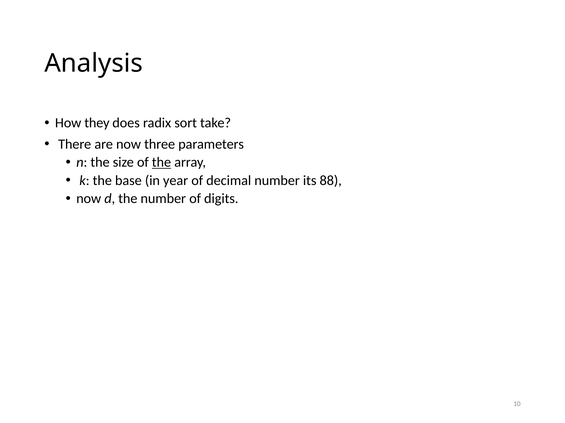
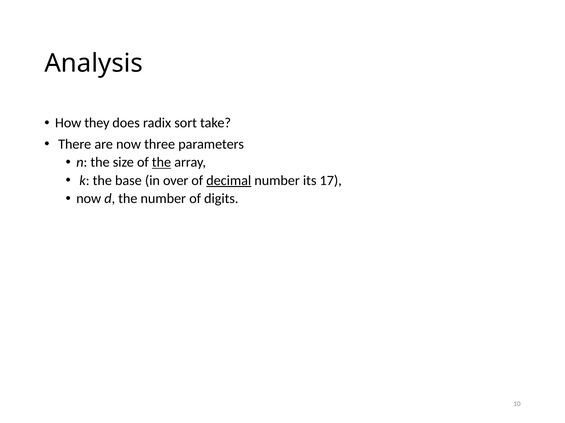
year: year -> over
decimal underline: none -> present
88: 88 -> 17
